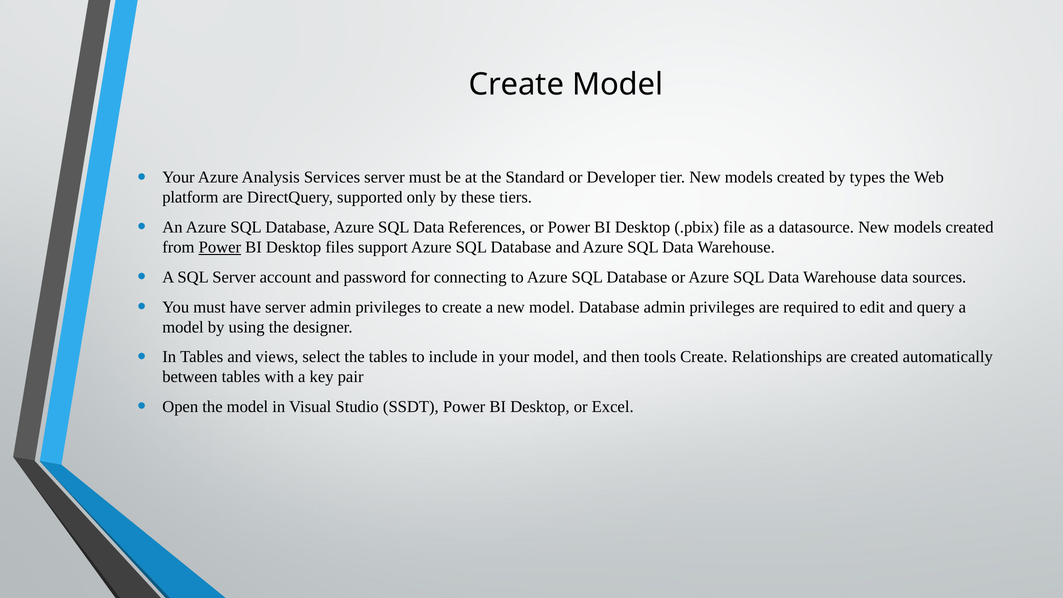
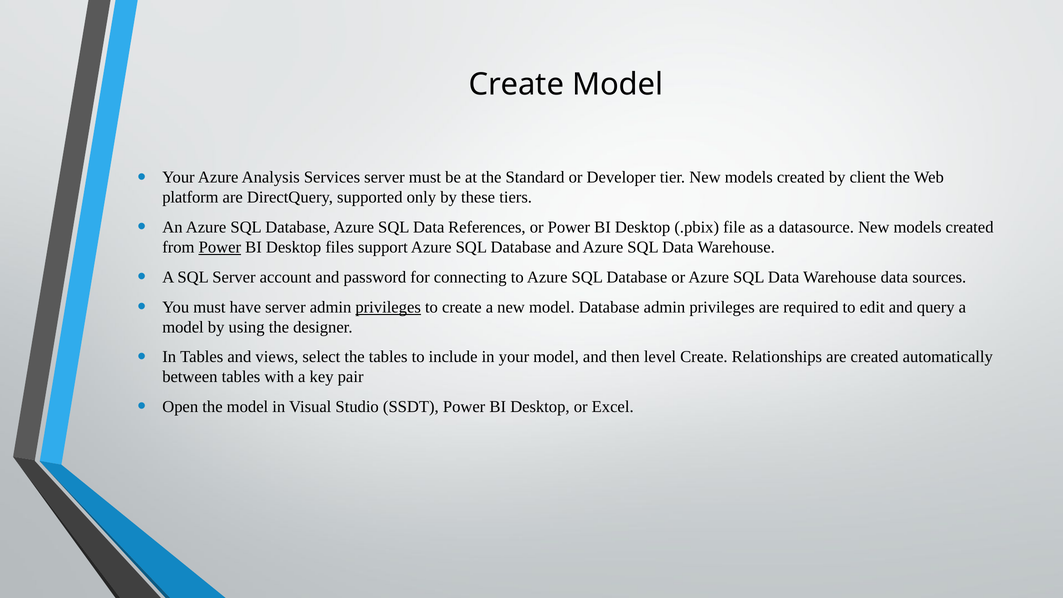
types: types -> client
privileges at (388, 307) underline: none -> present
tools: tools -> level
